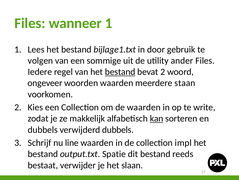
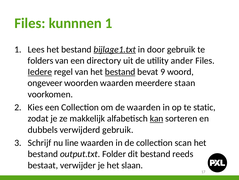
wanneer: wanneer -> kunnnen
bijlage1.txt underline: none -> present
volgen: volgen -> folders
sommige: sommige -> directory
Iedere underline: none -> present
bevat 2: 2 -> 9
write: write -> static
verwijderd dubbels: dubbels -> gebruik
impl: impl -> scan
Spatie: Spatie -> Folder
